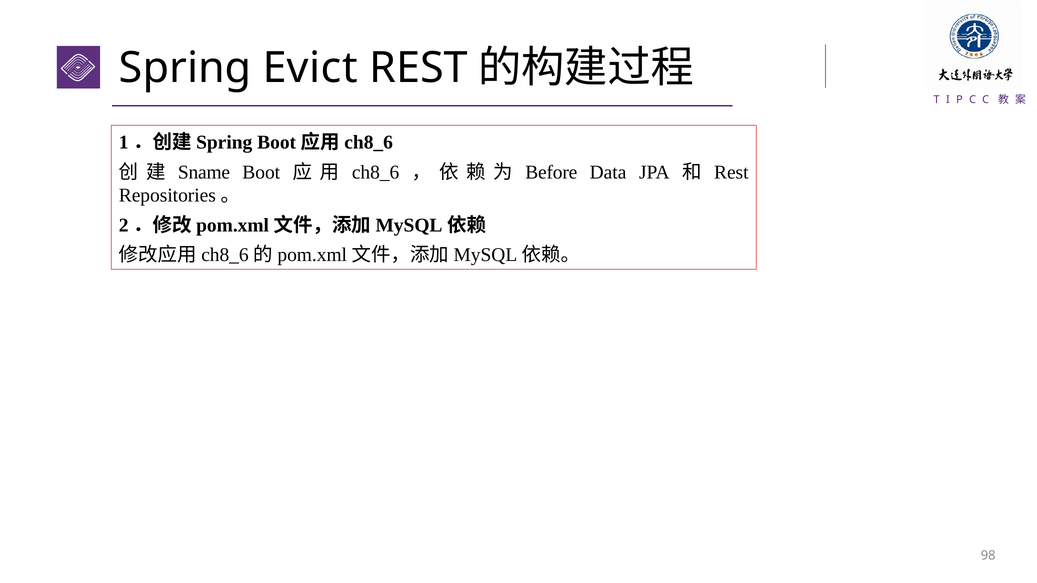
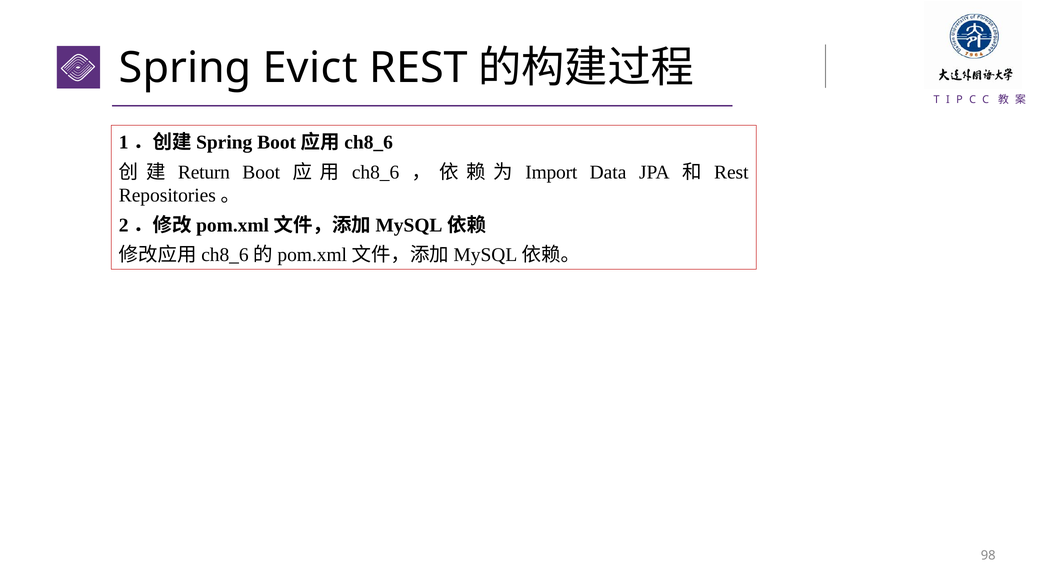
Sname: Sname -> Return
Before: Before -> Import
